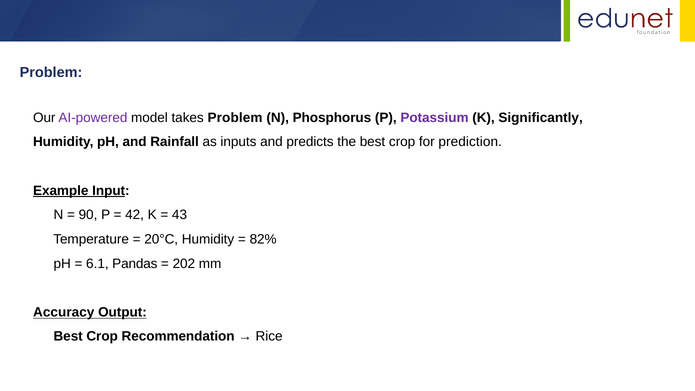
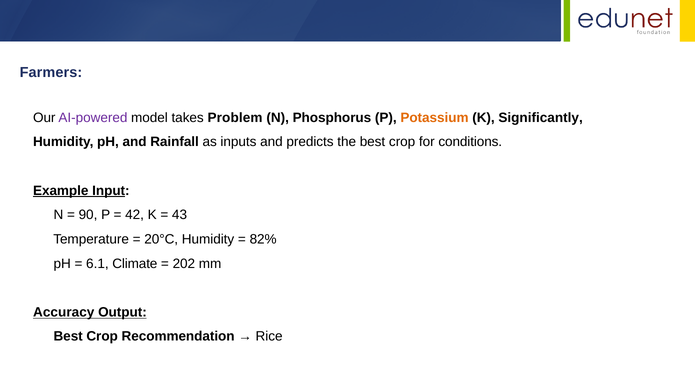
Problem at (51, 72): Problem -> Farmers
Potassium colour: purple -> orange
prediction: prediction -> conditions
Pandas: Pandas -> Climate
